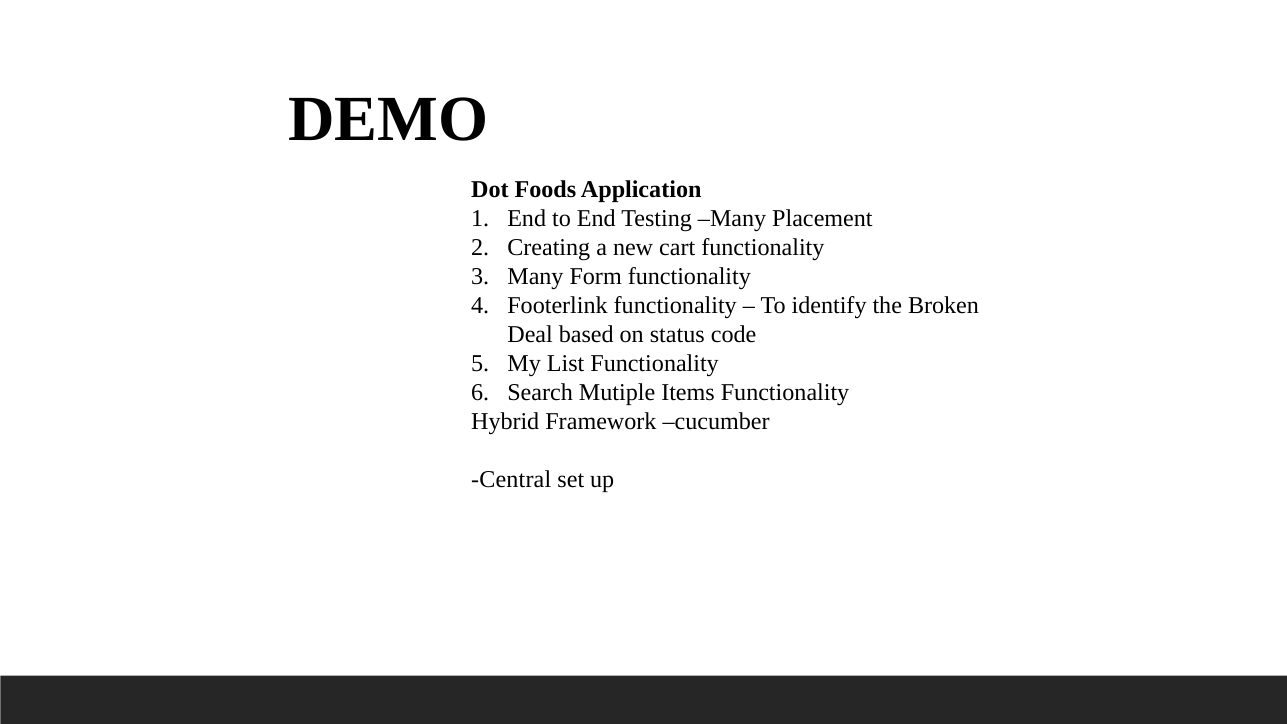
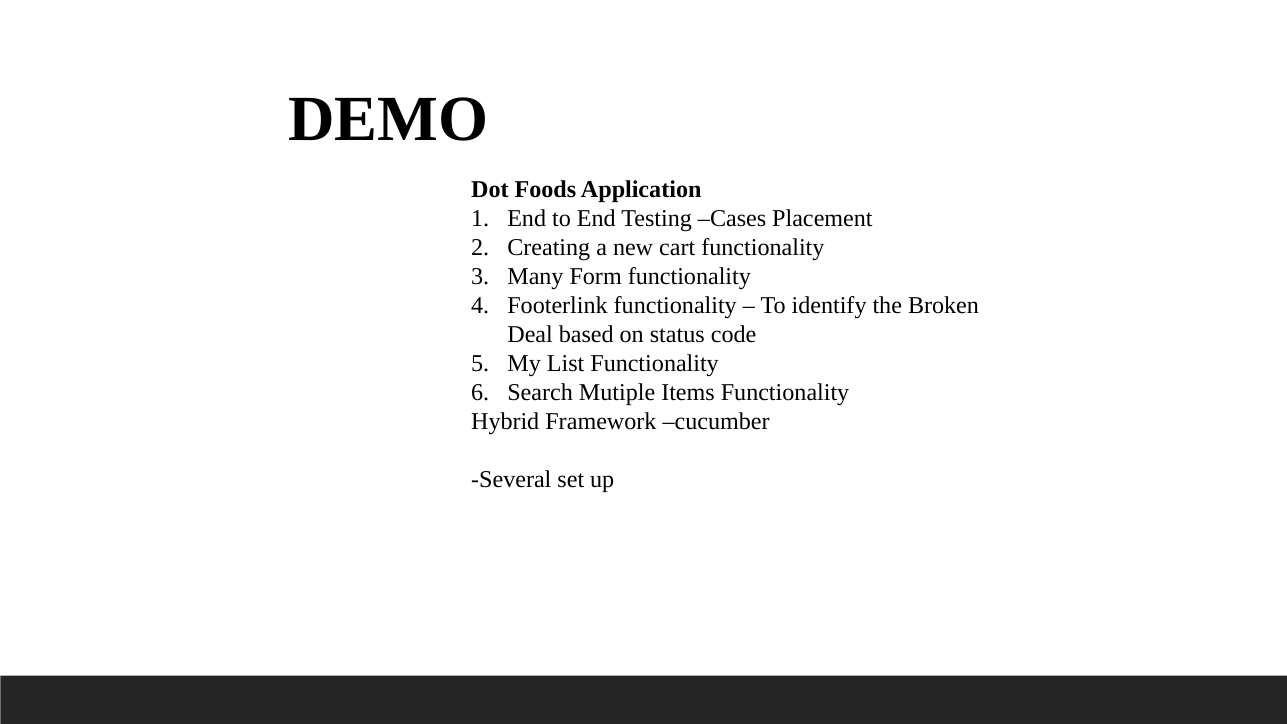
Testing Many: Many -> Cases
Central: Central -> Several
